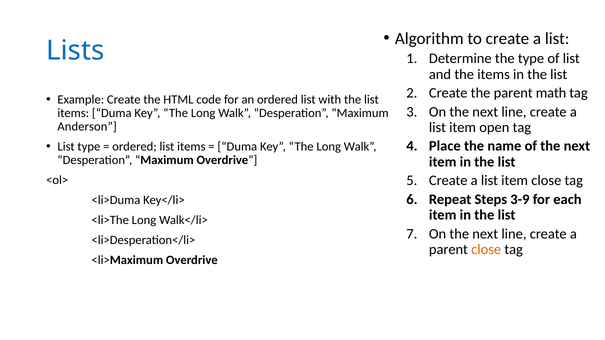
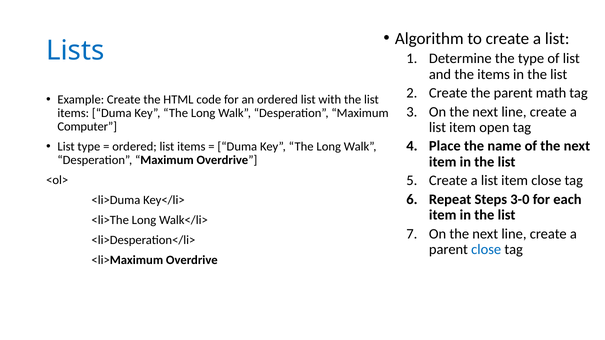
Anderson: Anderson -> Computer
3-9: 3-9 -> 3-0
close at (486, 250) colour: orange -> blue
